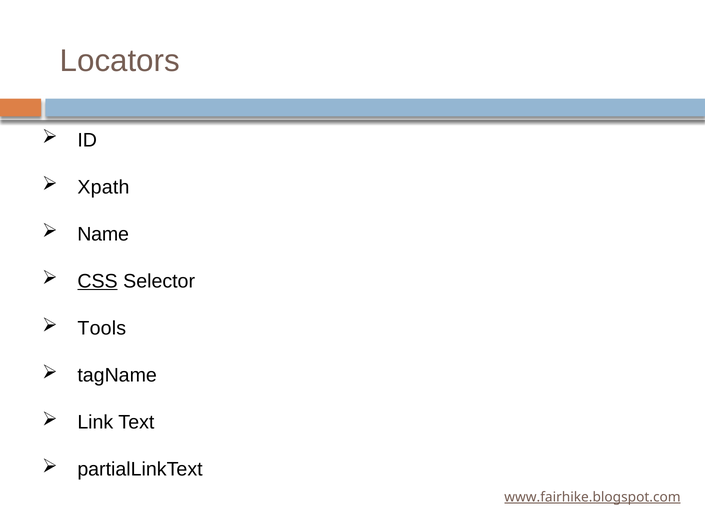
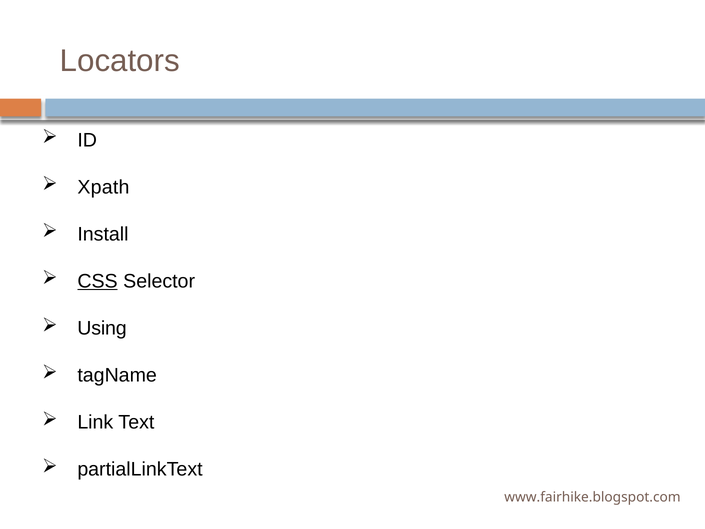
Name: Name -> Install
Tools: Tools -> Using
www.fairhike.blogspot.com underline: present -> none
